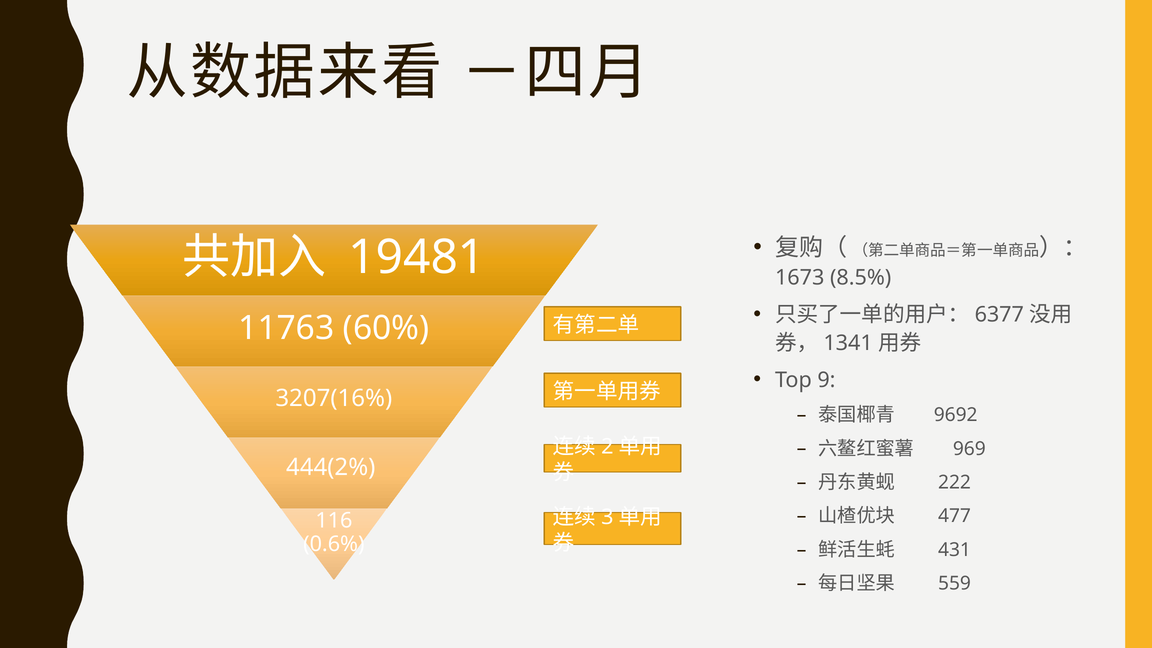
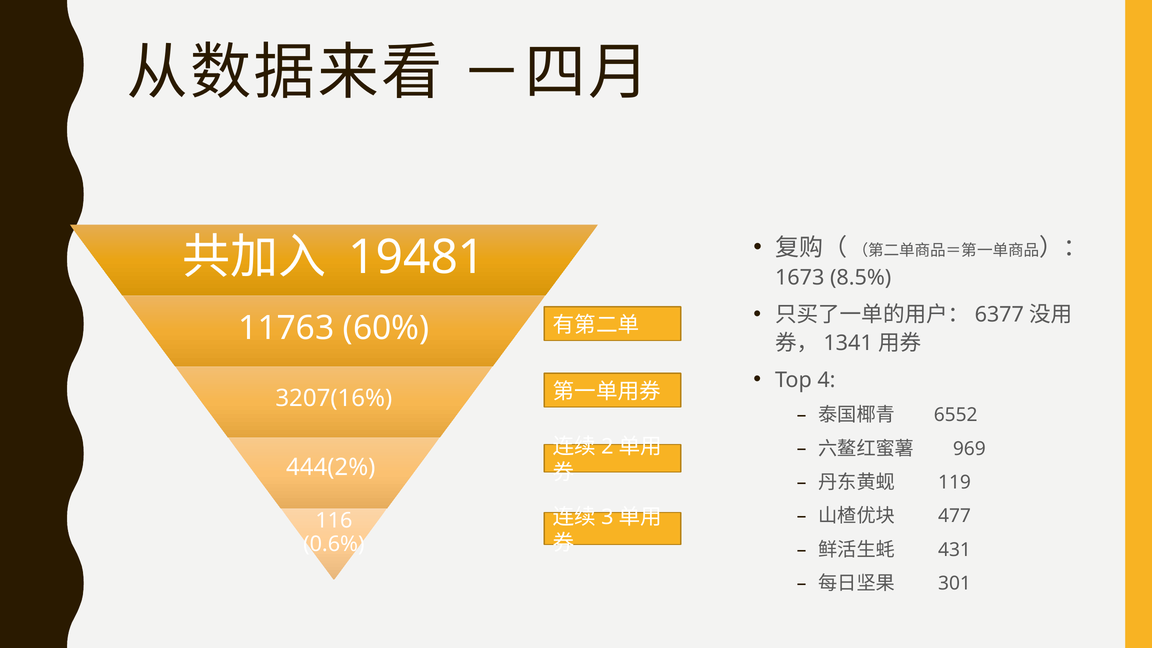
9: 9 -> 4
9692: 9692 -> 6552
222: 222 -> 119
559: 559 -> 301
